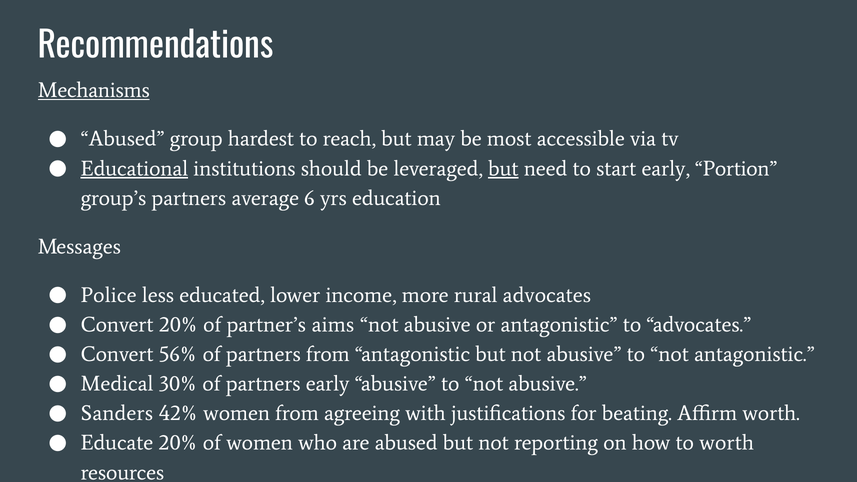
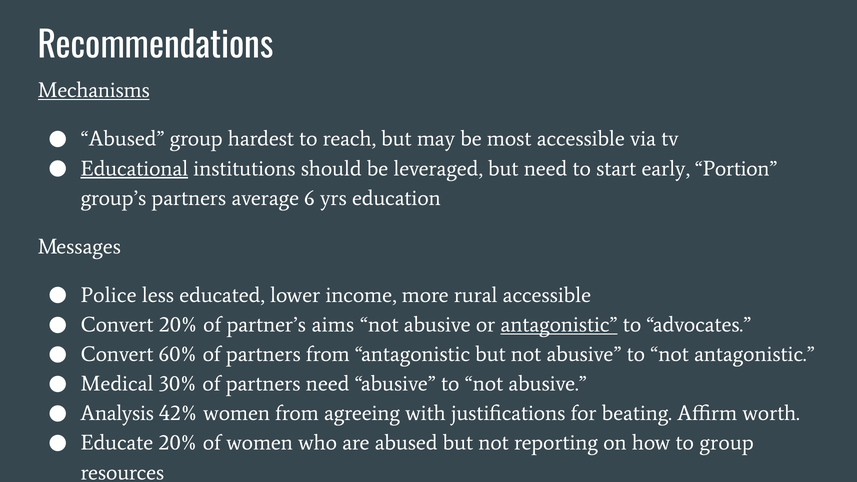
but at (503, 168) underline: present -> none
rural advocates: advocates -> accessible
antagonistic at (559, 325) underline: none -> present
56%: 56% -> 60%
partners early: early -> need
Sanders: Sanders -> Analysis
to worth: worth -> group
